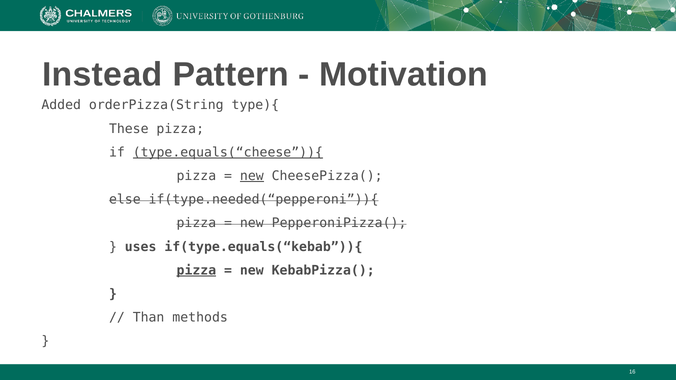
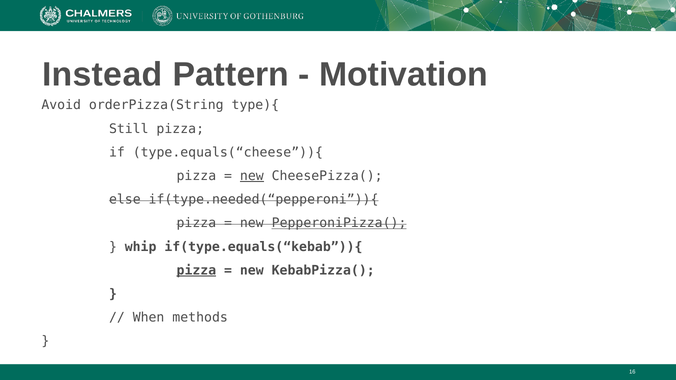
Added: Added -> Avoid
These: These -> Still
type.equals(“cheese”)){ underline: present -> none
PepperoniPizza( underline: none -> present
uses: uses -> whip
Than: Than -> When
